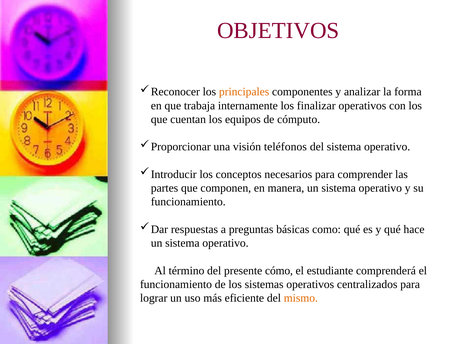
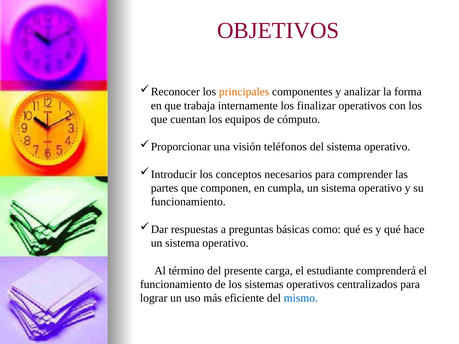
manera: manera -> cumpla
cómo: cómo -> carga
mismo colour: orange -> blue
